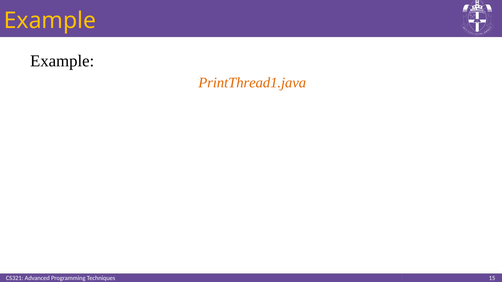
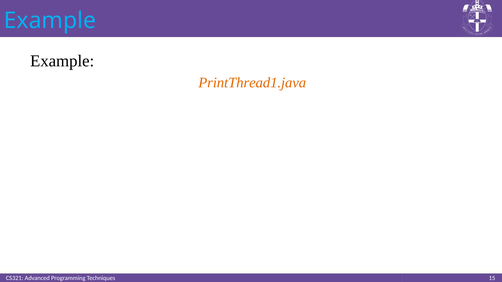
Example at (50, 21) colour: yellow -> light blue
